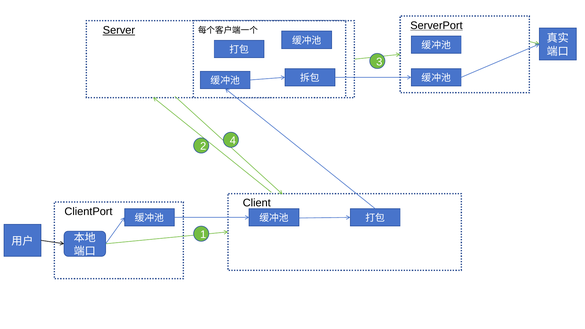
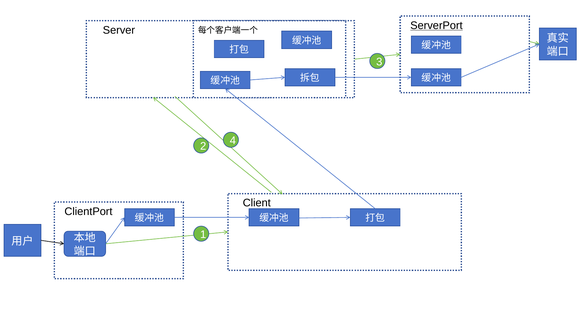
Server underline: present -> none
